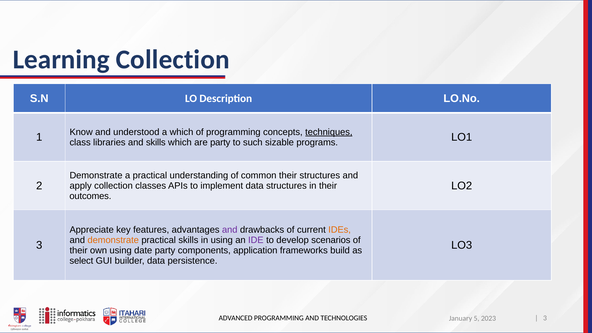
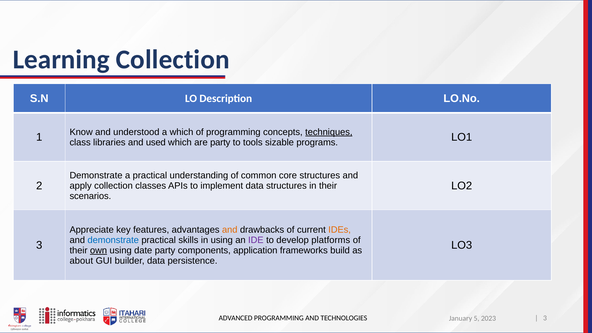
and skills: skills -> used
such: such -> tools
common their: their -> core
outcomes: outcomes -> scenarios
and at (230, 230) colour: purple -> orange
demonstrate at (113, 240) colour: orange -> blue
scenarios: scenarios -> platforms
own underline: none -> present
select: select -> about
